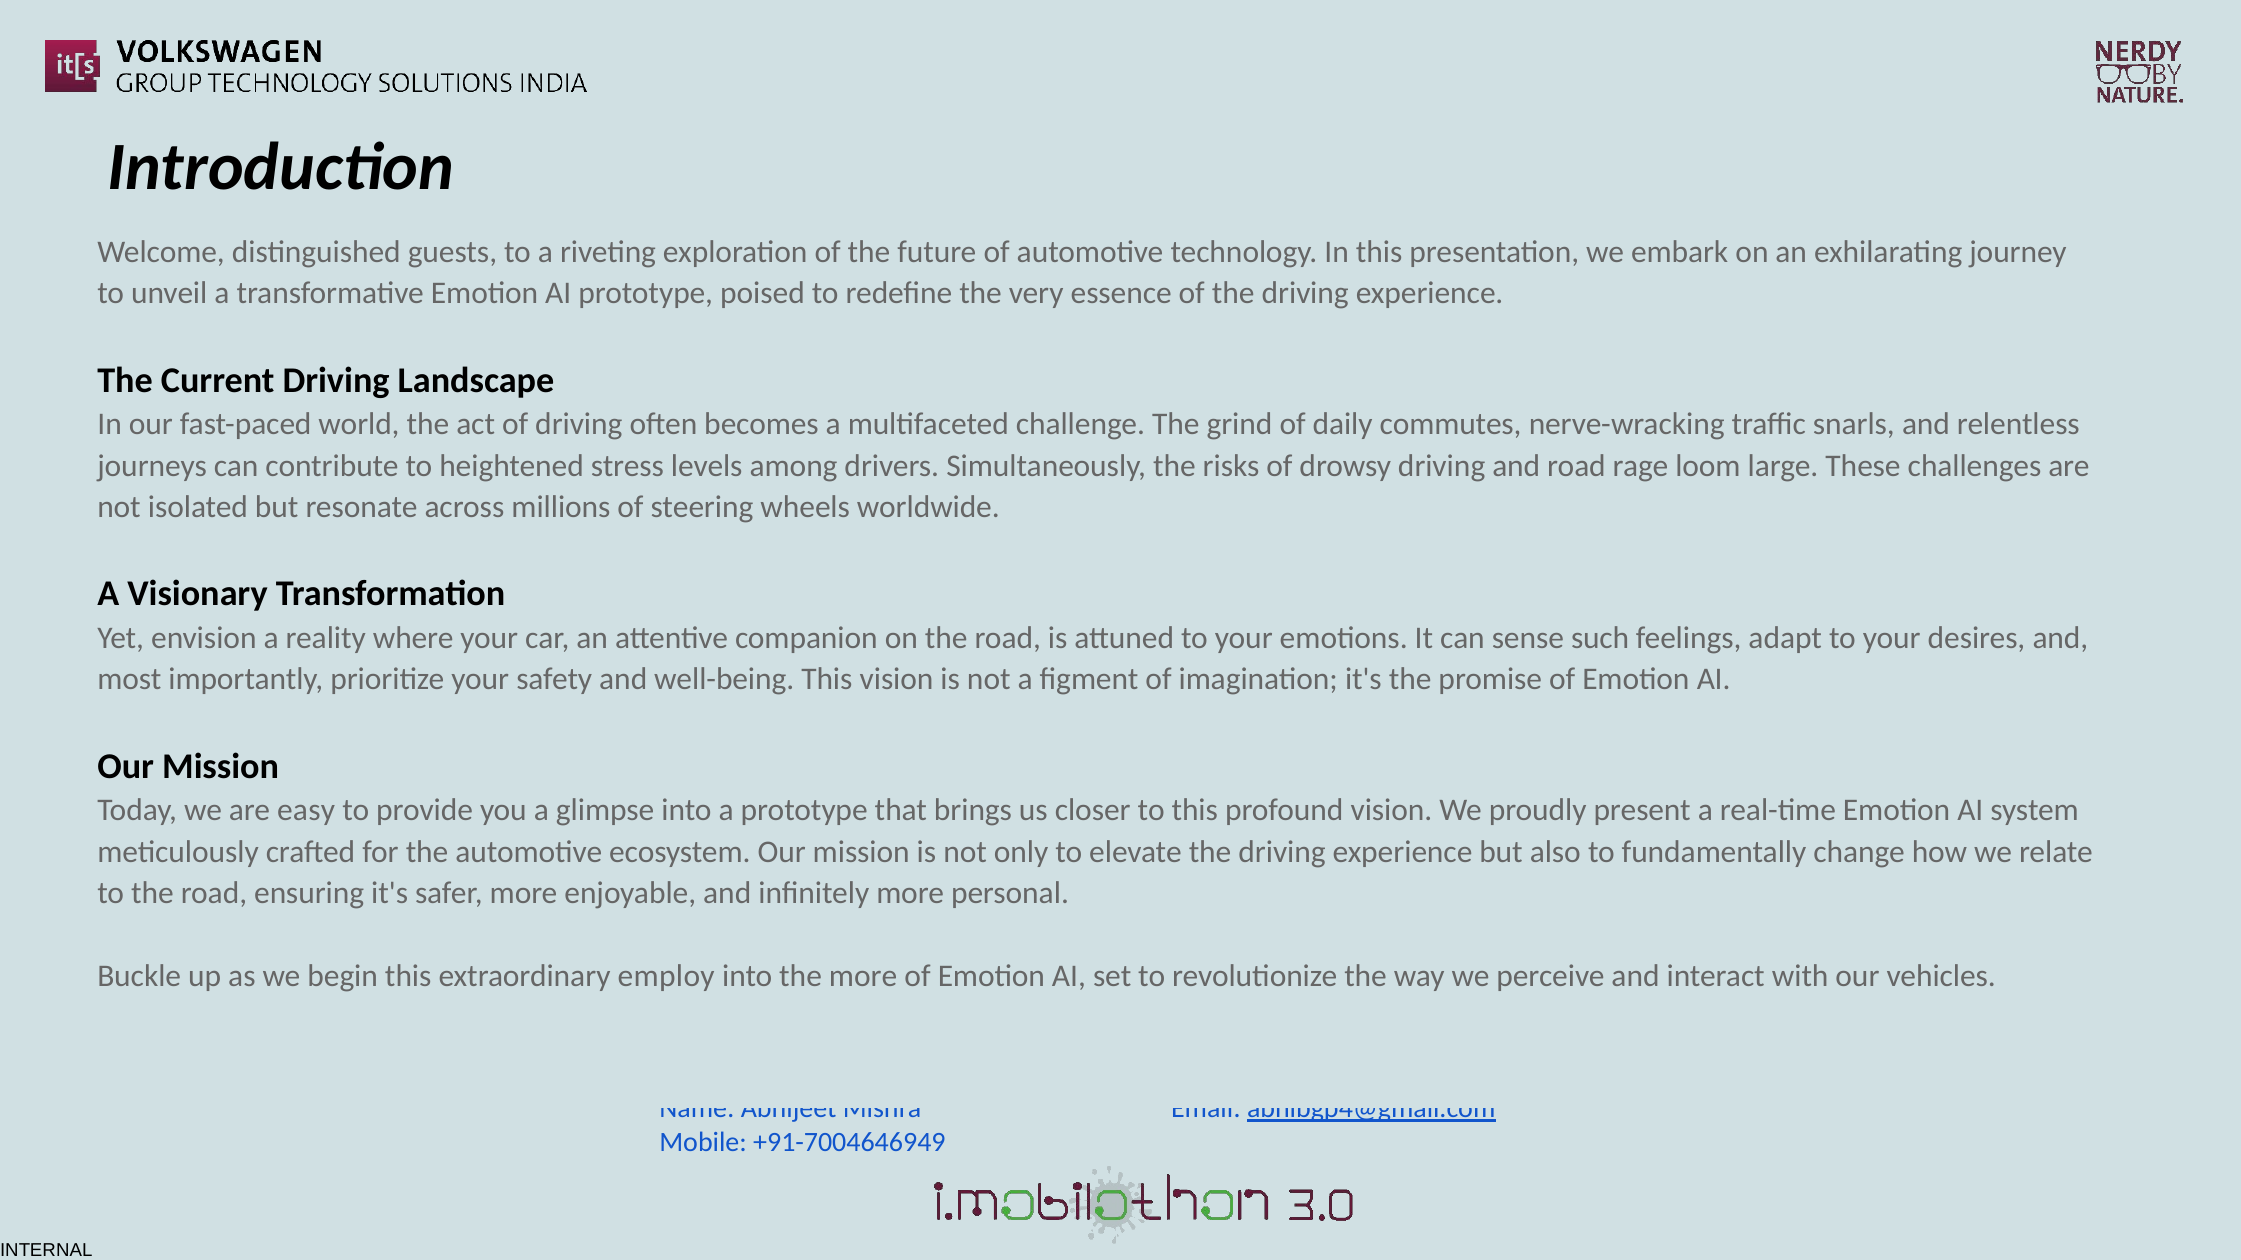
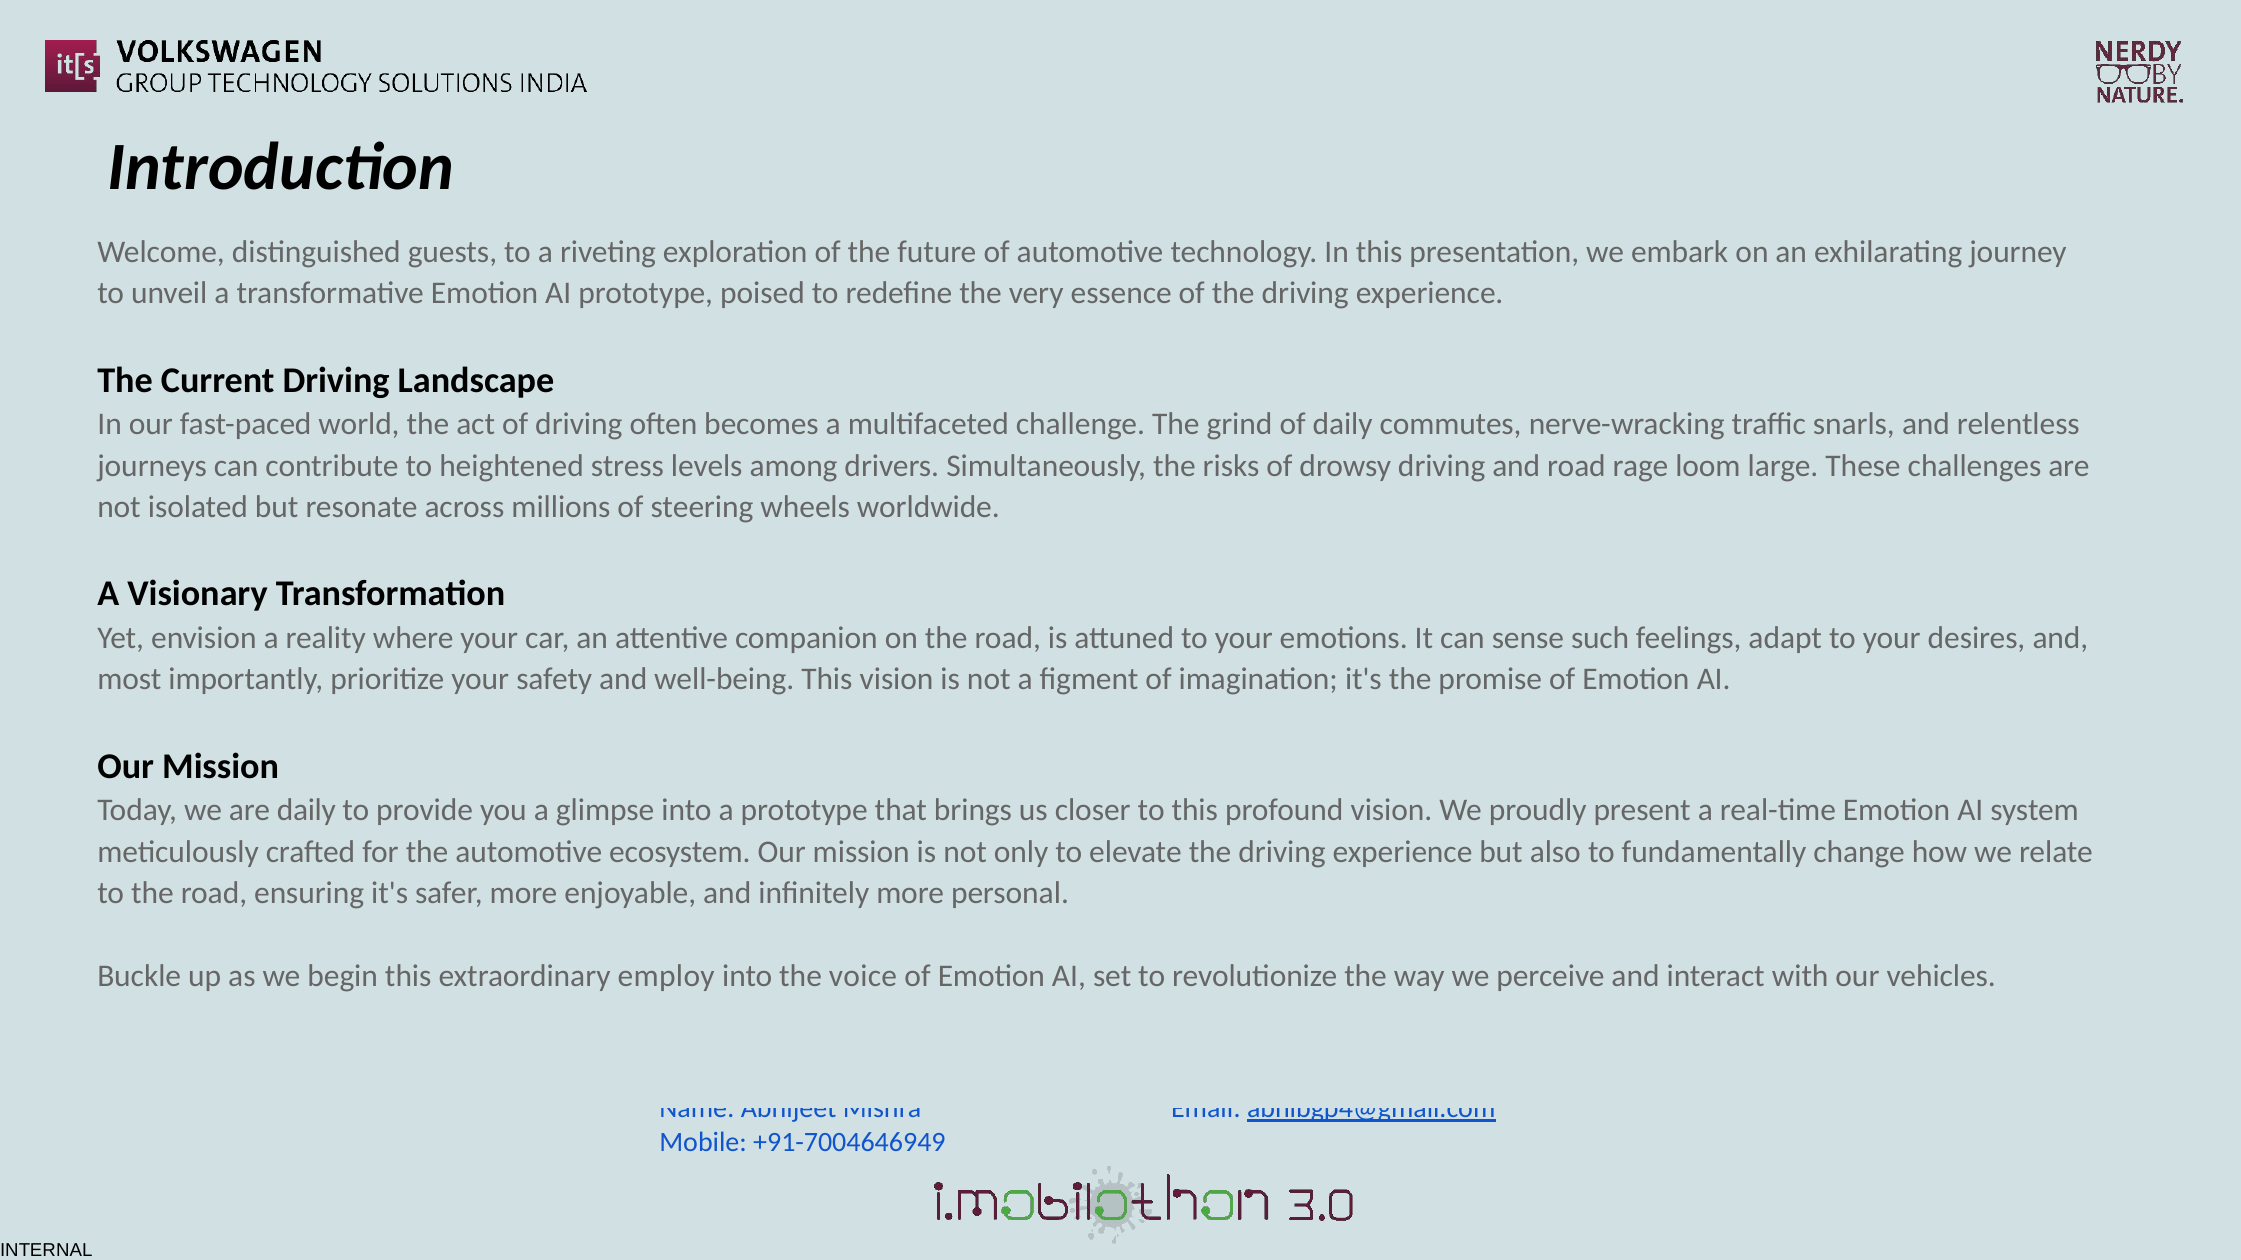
are easy: easy -> daily
the more: more -> voice
